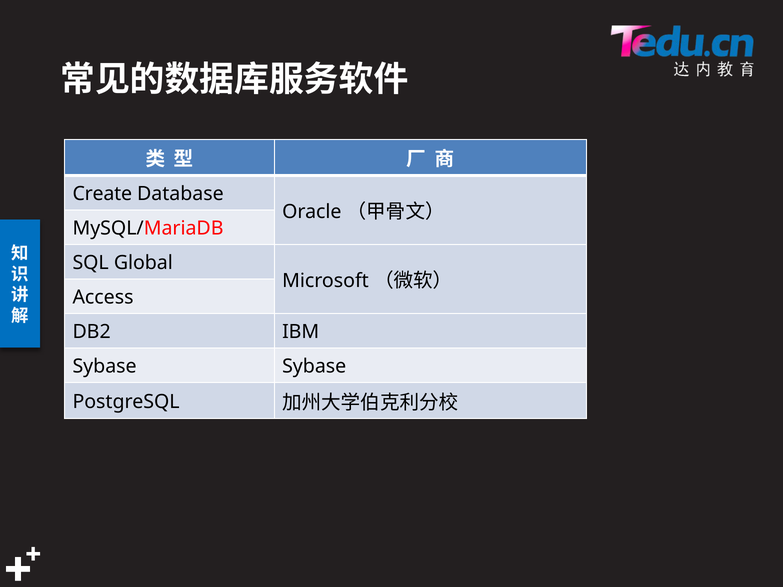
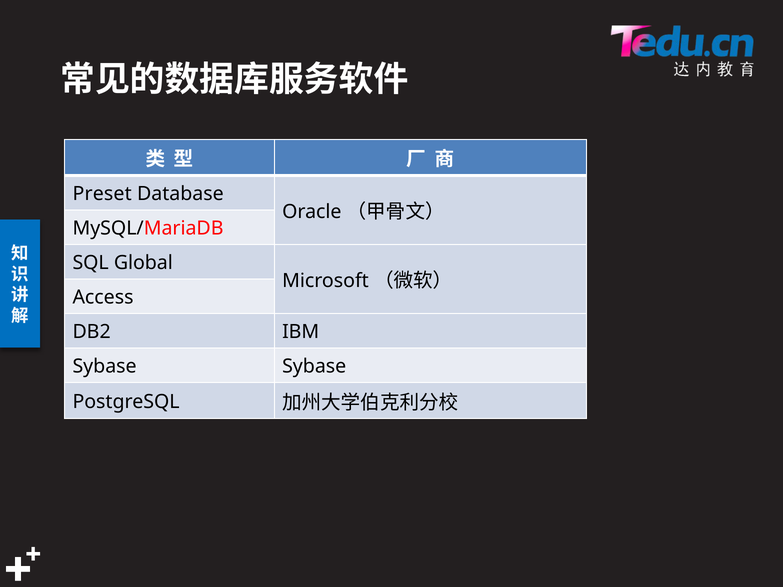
Create: Create -> Preset
